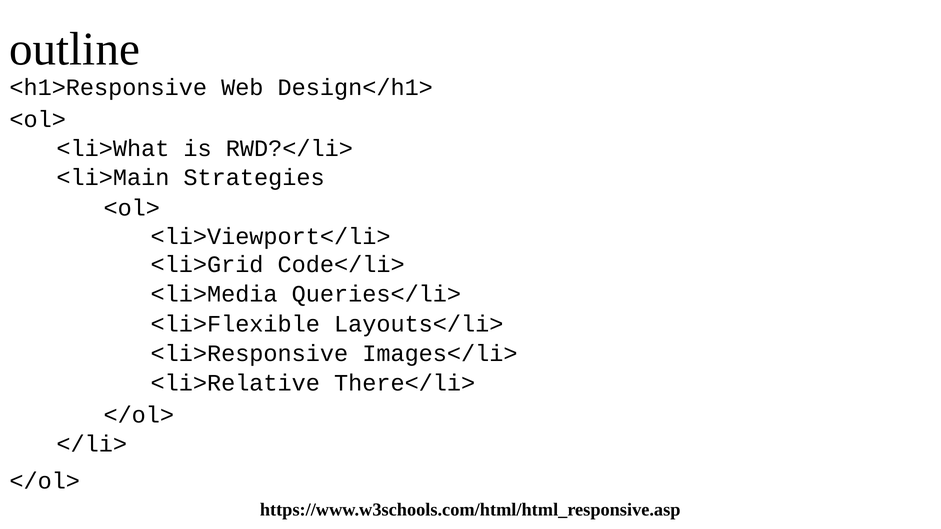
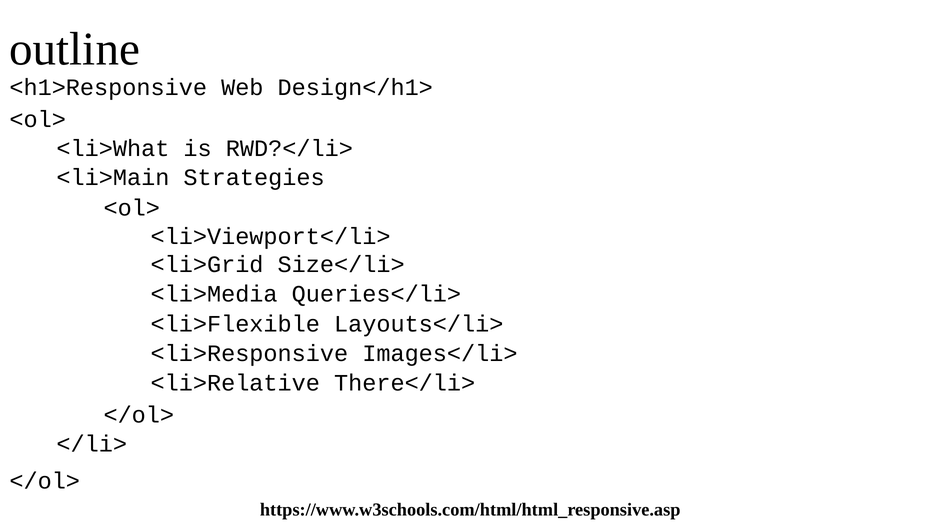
Code</li>: Code</li> -> Size</li>
